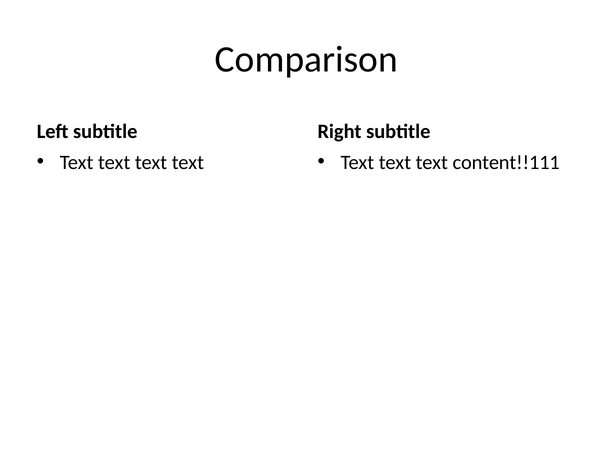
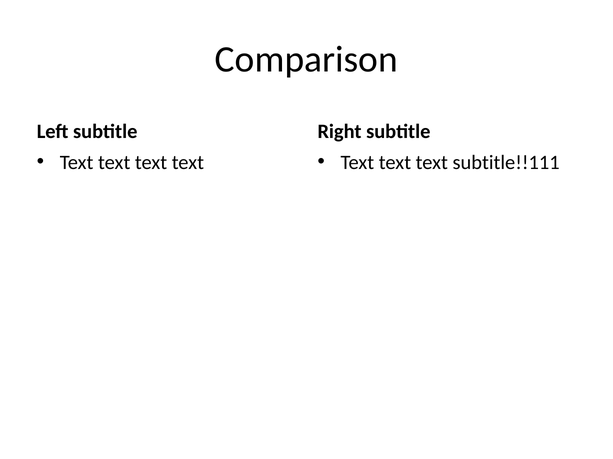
content!!111: content!!111 -> subtitle!!111
